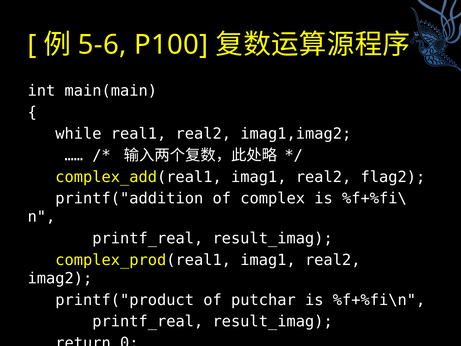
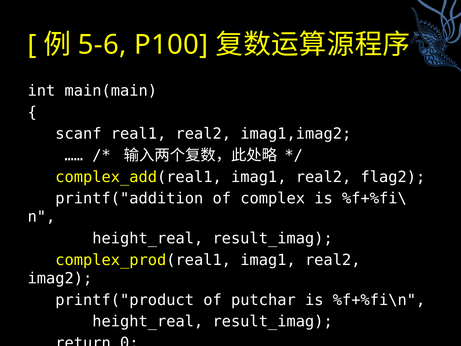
while: while -> scanf
printf_real at (148, 238): printf_real -> height_real
printf_real at (148, 321): printf_real -> height_real
